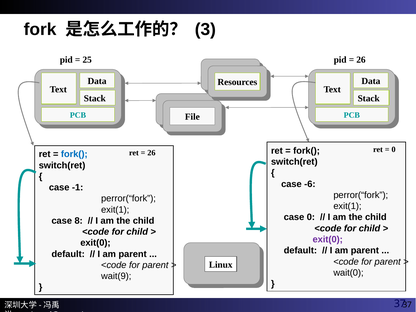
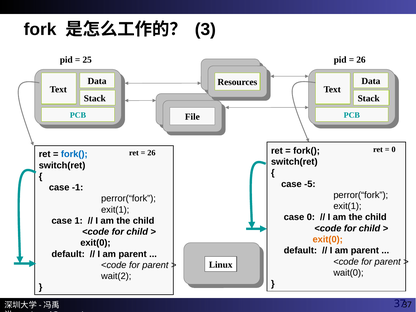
-6: -6 -> -5
8: 8 -> 1
exit(0 at (328, 239) colour: purple -> orange
wait(9: wait(9 -> wait(2
